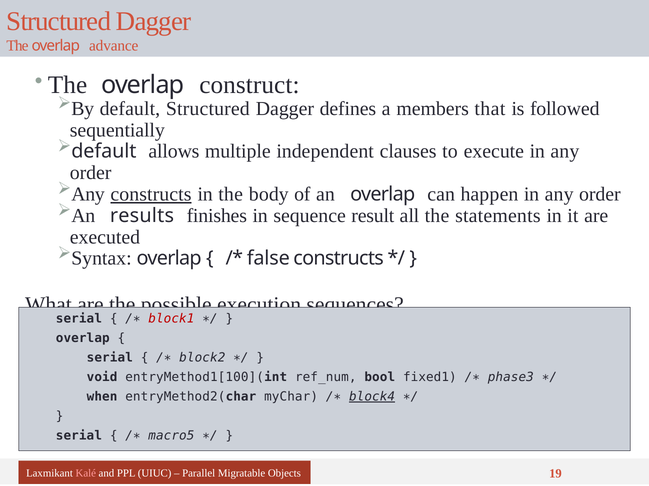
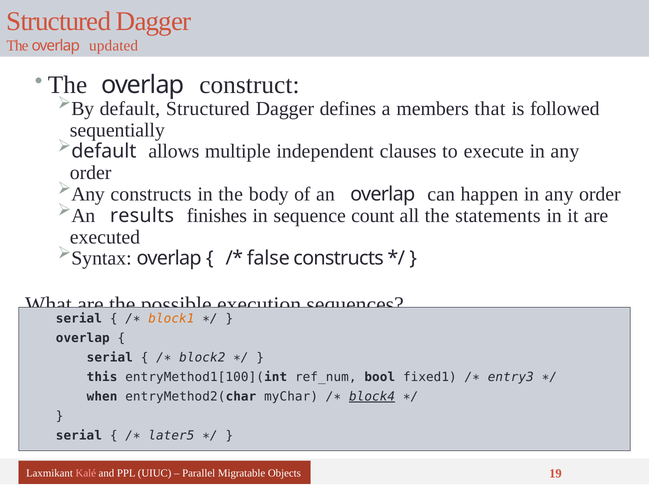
advance: advance -> updated
constructs at (151, 195) underline: present -> none
result: result -> count
block1 colour: red -> orange
void: void -> this
phase3: phase3 -> entry3
macro5: macro5 -> later5
